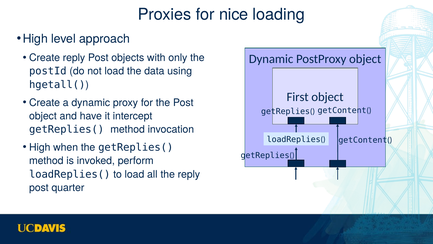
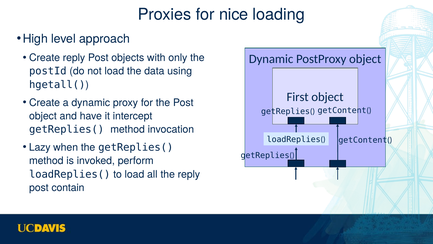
High at (40, 147): High -> Lazy
quarter: quarter -> contain
